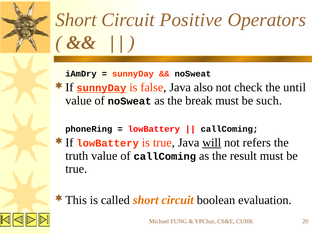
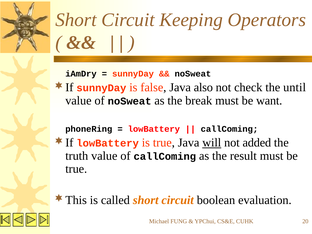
Positive: Positive -> Keeping
sunnyDay at (101, 88) underline: present -> none
such: such -> want
refers: refers -> added
